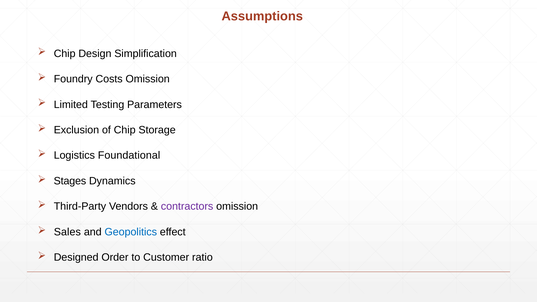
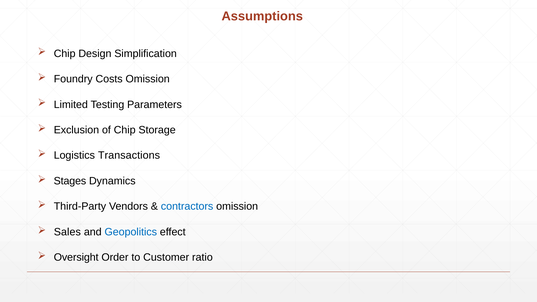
Foundational: Foundational -> Transactions
contractors colour: purple -> blue
Designed: Designed -> Oversight
